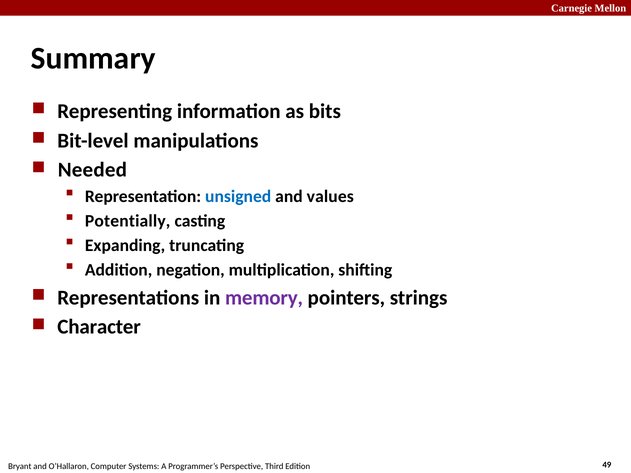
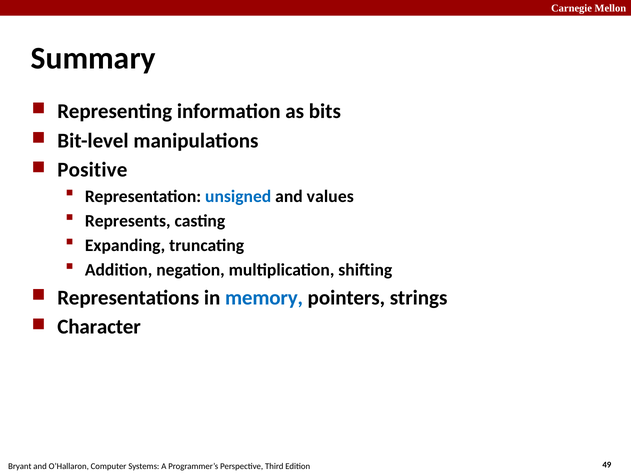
Needed: Needed -> Positive
Potentially: Potentially -> Represents
memory colour: purple -> blue
